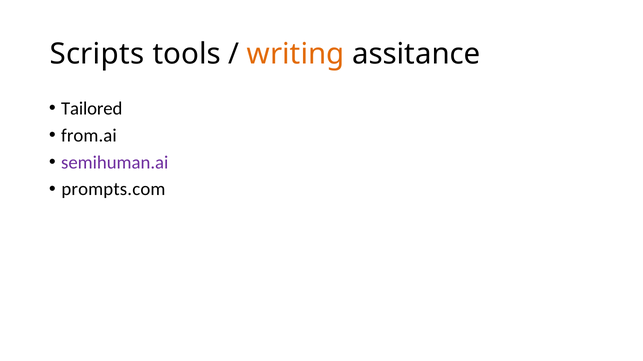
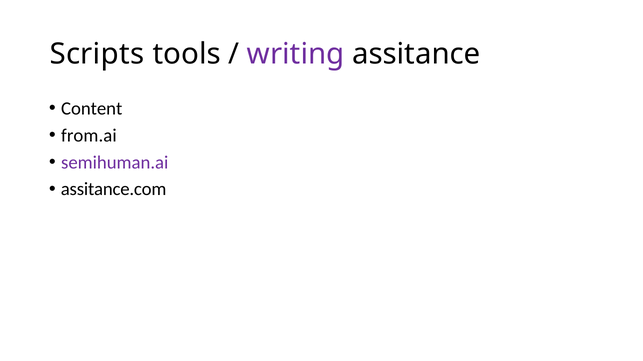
writing colour: orange -> purple
Tailored: Tailored -> Content
prompts.com: prompts.com -> assitance.com
